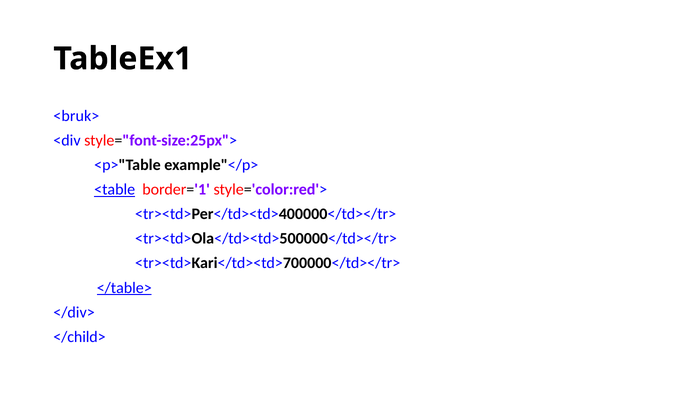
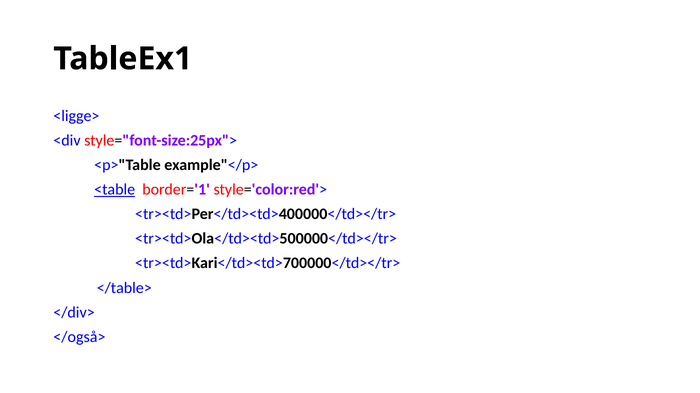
<bruk>: <bruk> -> <ligge>
</table> underline: present -> none
</child>: </child> -> </også>
